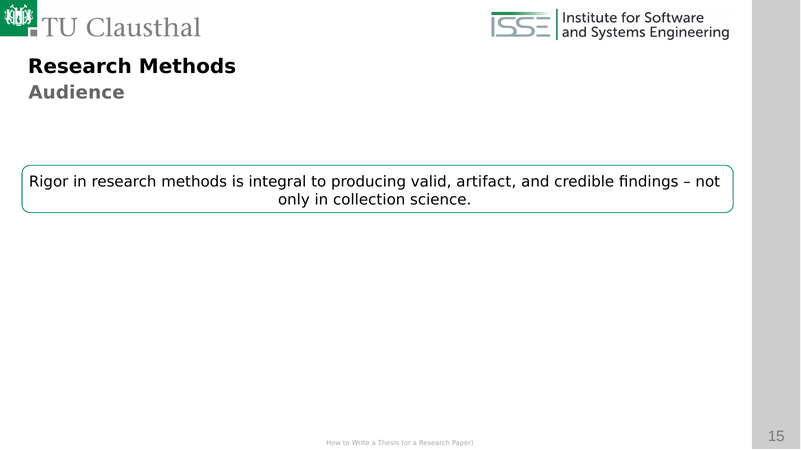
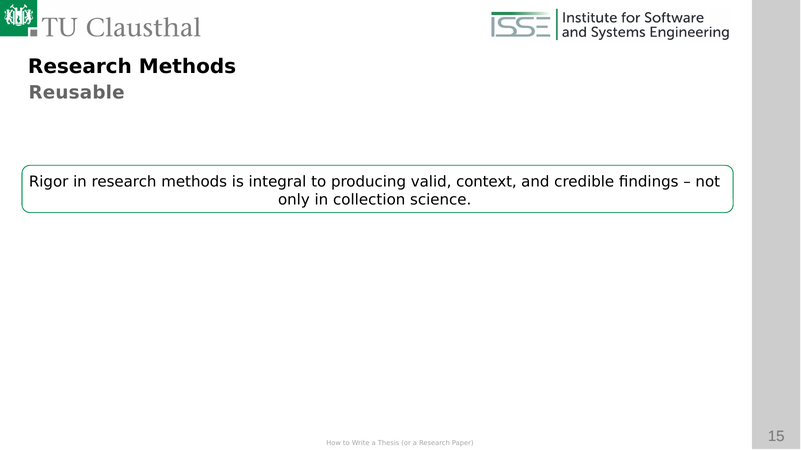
Audience: Audience -> Reusable
artifact: artifact -> context
